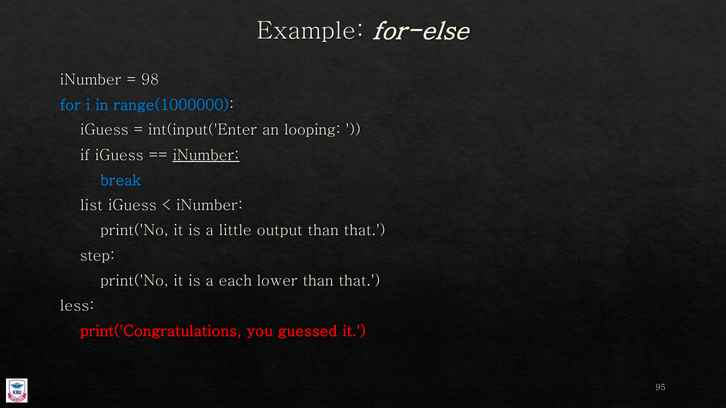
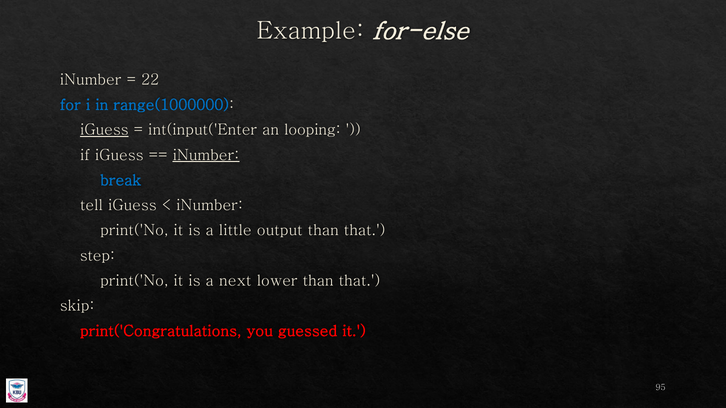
98: 98 -> 22
iGuess at (104, 130) underline: none -> present
list: list -> tell
each: each -> next
less: less -> skip
